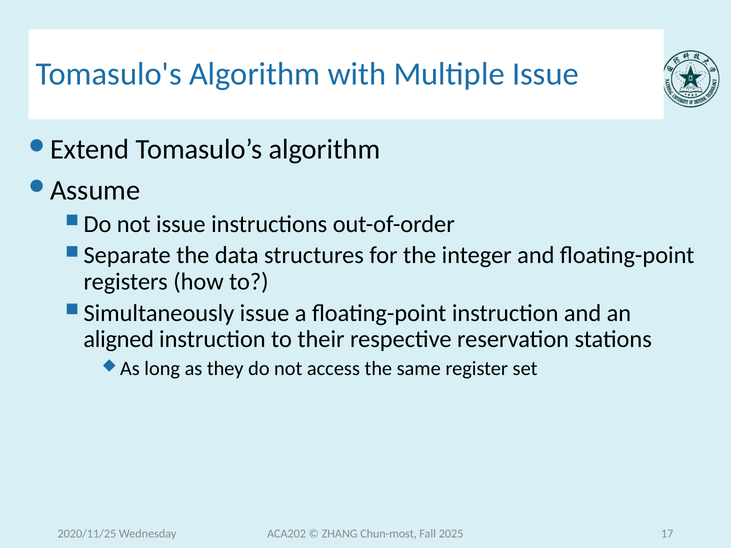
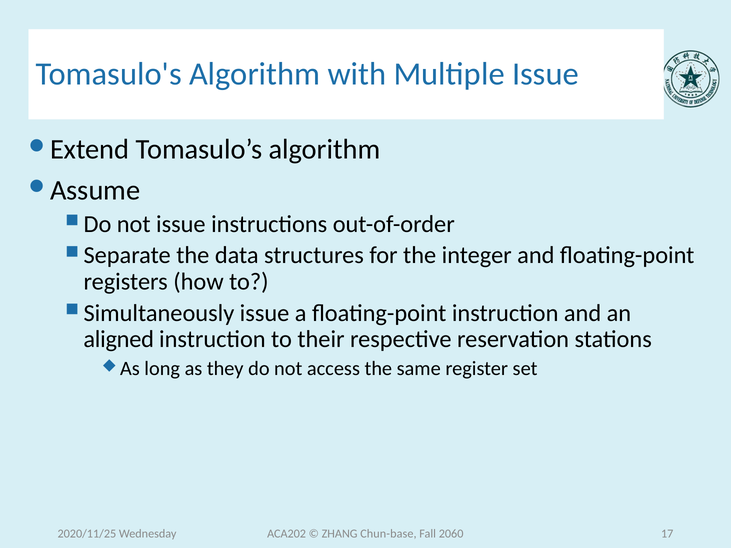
Chun-most: Chun-most -> Chun-base
2025: 2025 -> 2060
